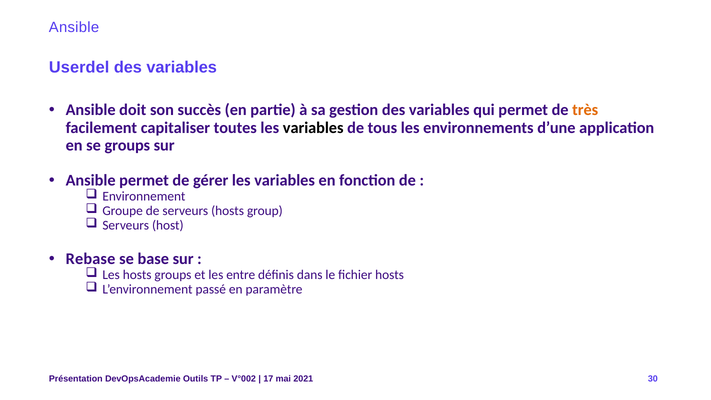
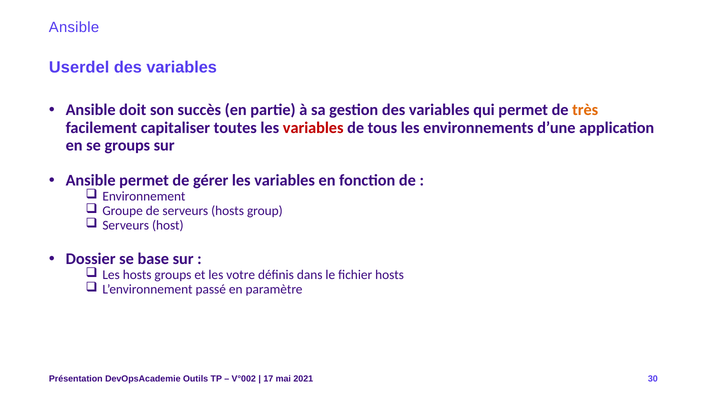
variables at (313, 128) colour: black -> red
Rebase: Rebase -> Dossier
entre: entre -> votre
